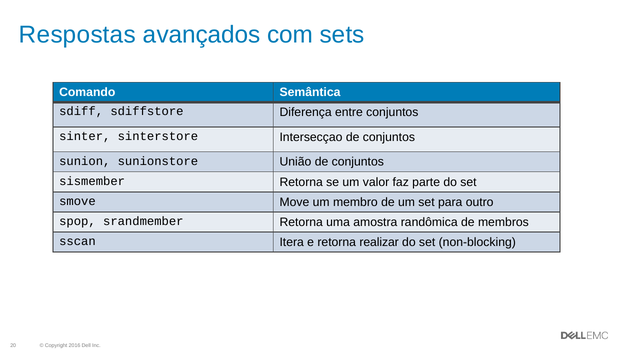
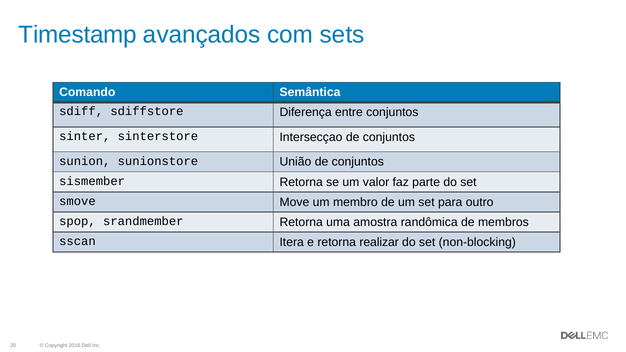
Respostas: Respostas -> Timestamp
